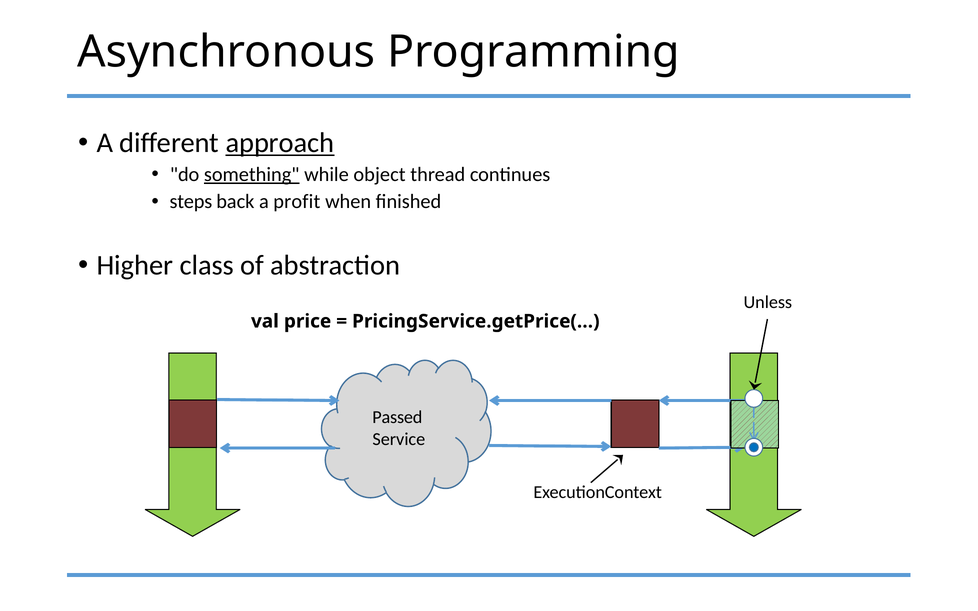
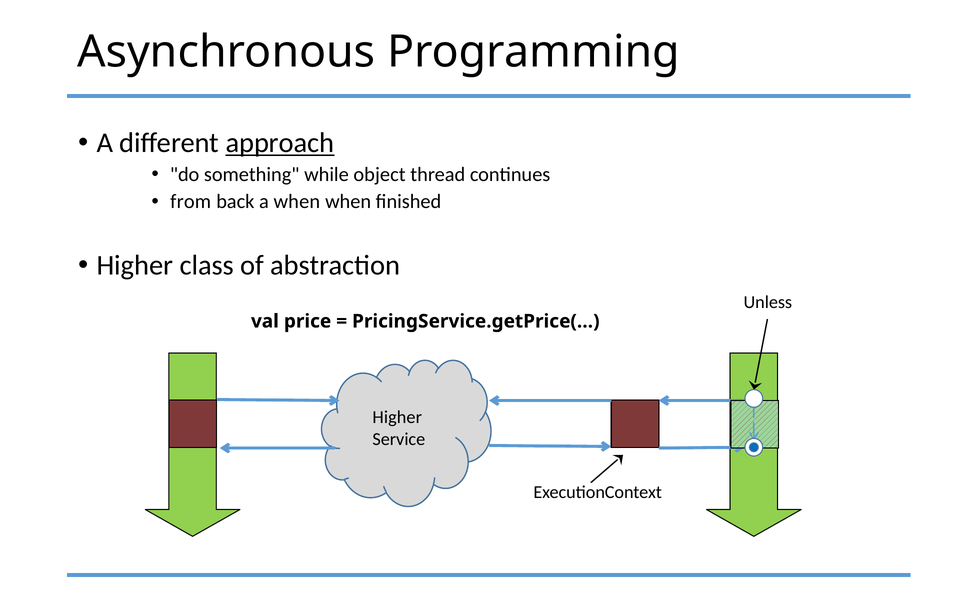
something underline: present -> none
steps: steps -> from
a profit: profit -> when
Passed at (397, 418): Passed -> Higher
